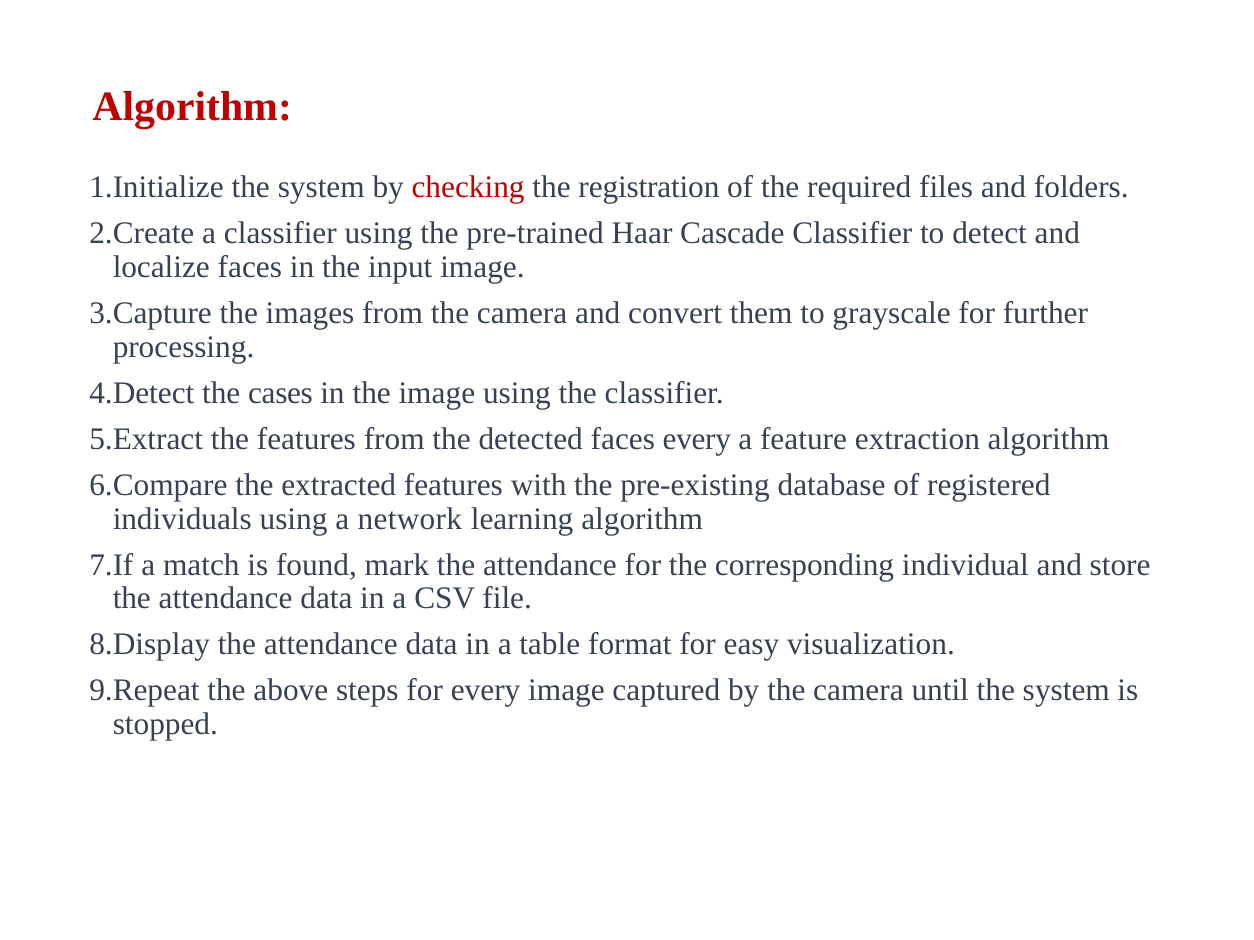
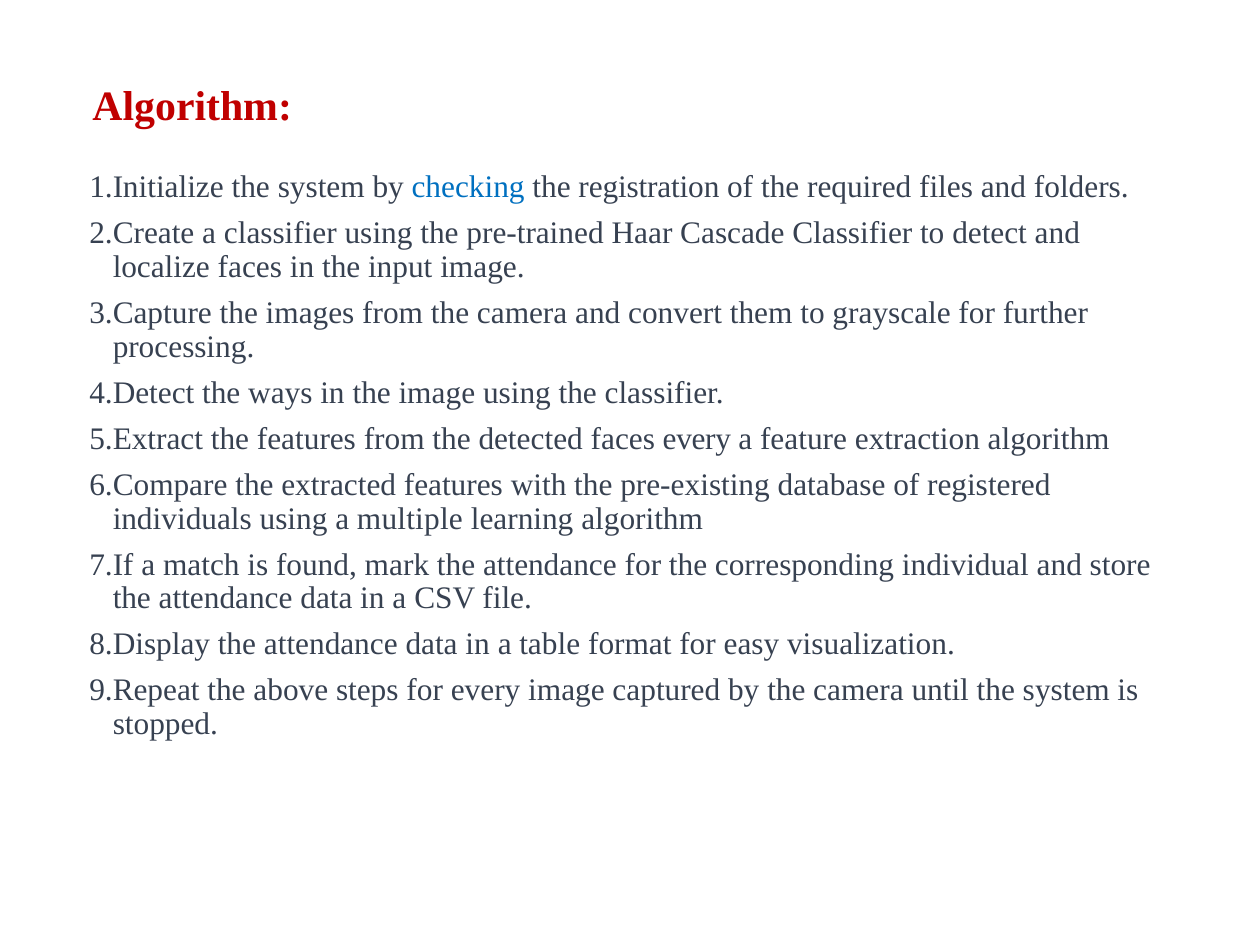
checking colour: red -> blue
cases: cases -> ways
network: network -> multiple
